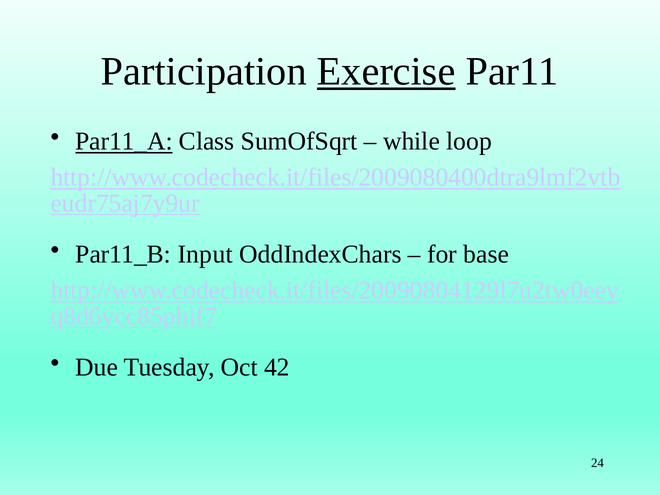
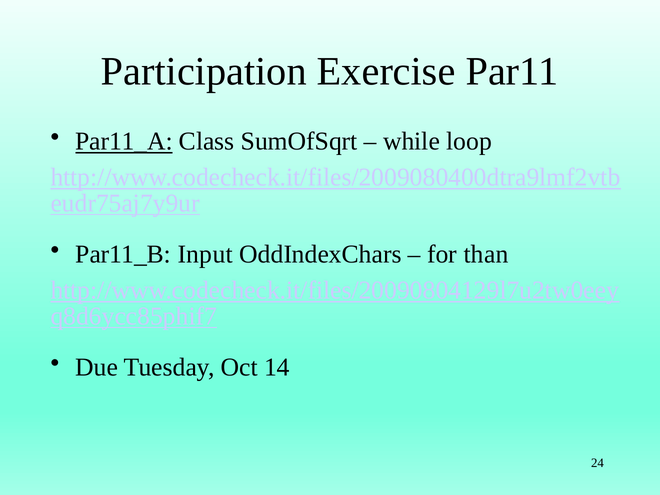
Exercise underline: present -> none
base: base -> than
42: 42 -> 14
